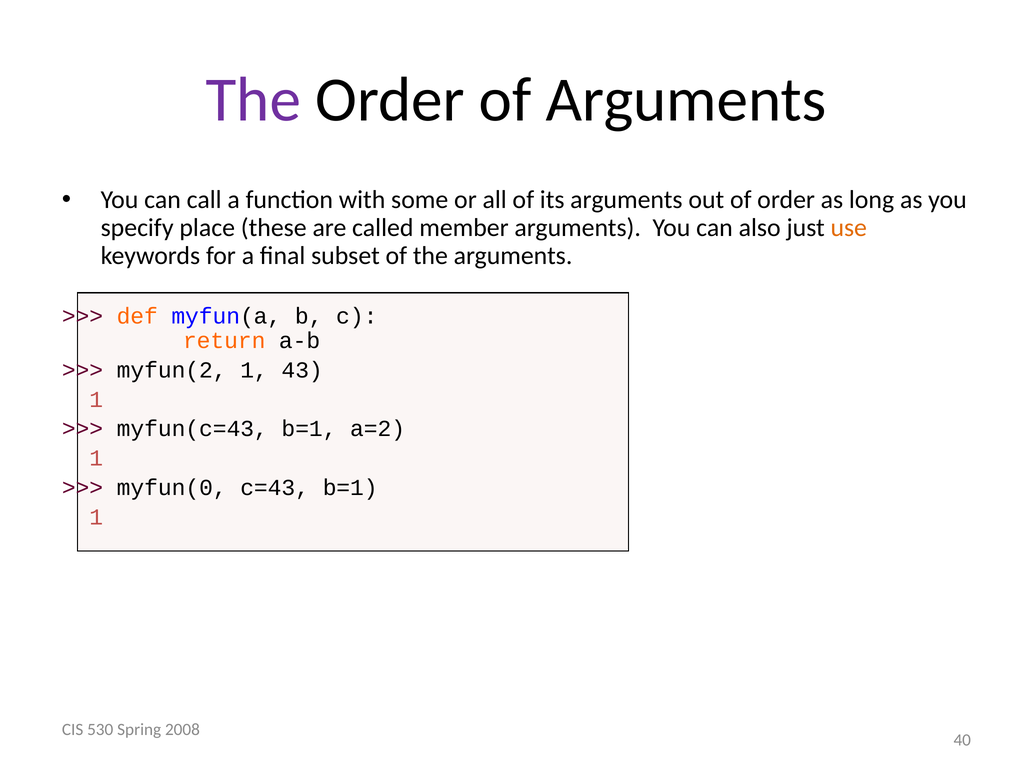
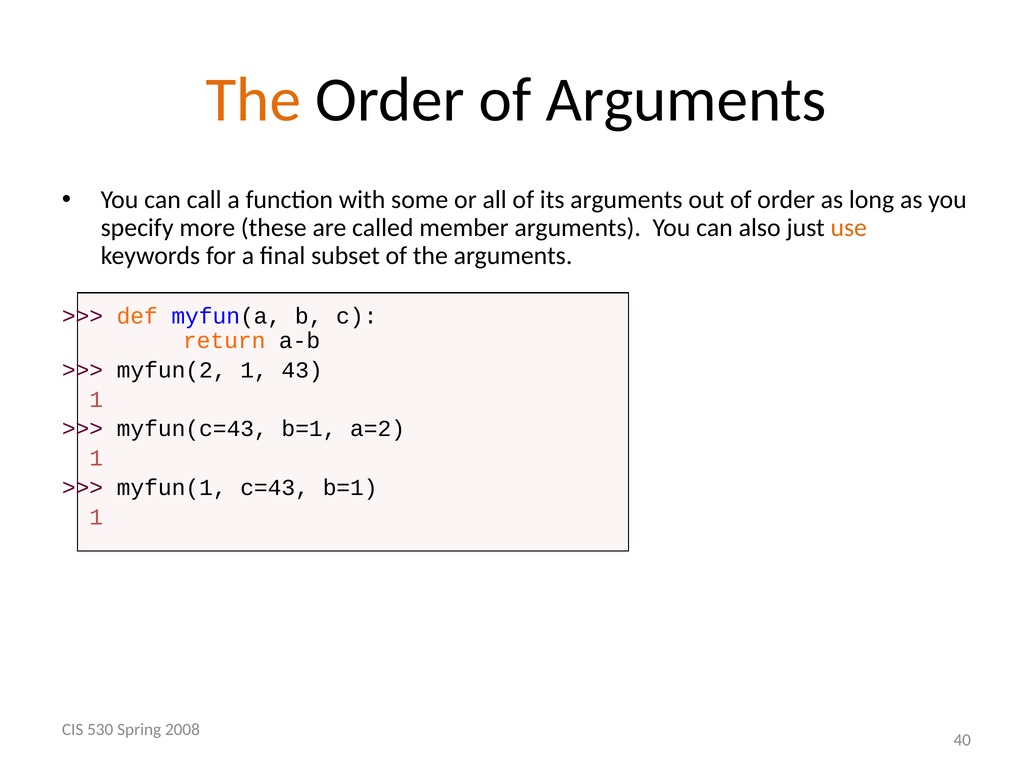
The at (253, 100) colour: purple -> orange
place: place -> more
myfun(0: myfun(0 -> myfun(1
